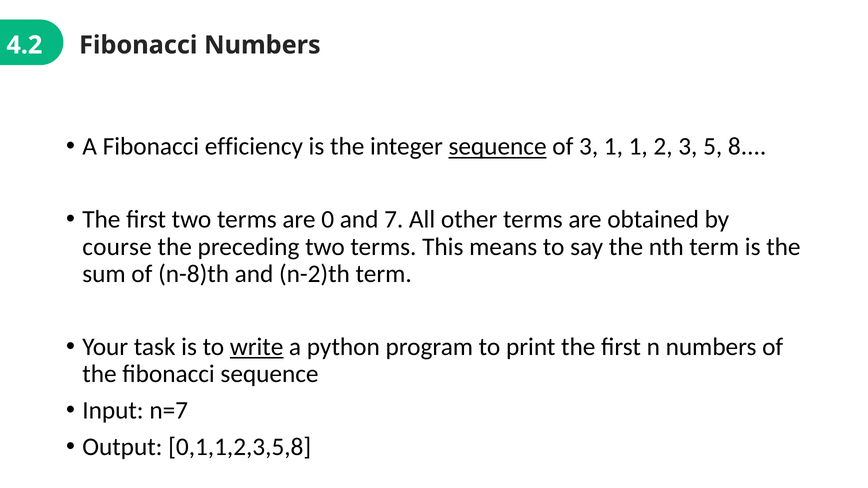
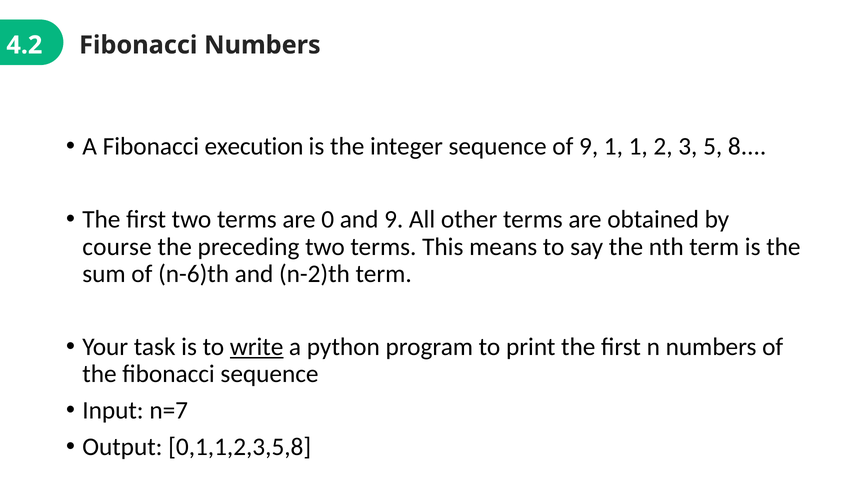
efficiency: efficiency -> execution
sequence at (498, 147) underline: present -> none
of 3: 3 -> 9
and 7: 7 -> 9
n-8)th: n-8)th -> n-6)th
